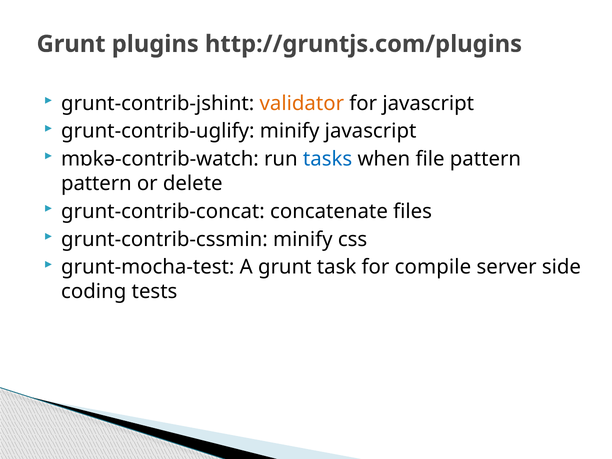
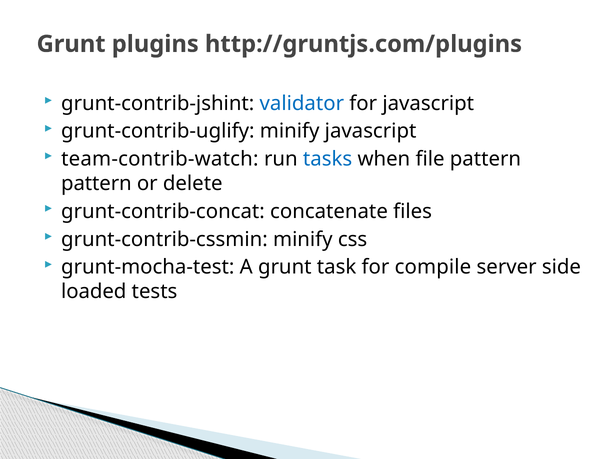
validator colour: orange -> blue
mɒkə-contrib-watch: mɒkə-contrib-watch -> team-contrib-watch
coding: coding -> loaded
